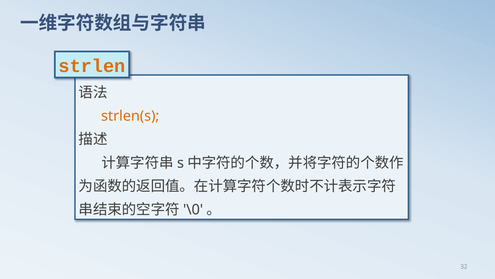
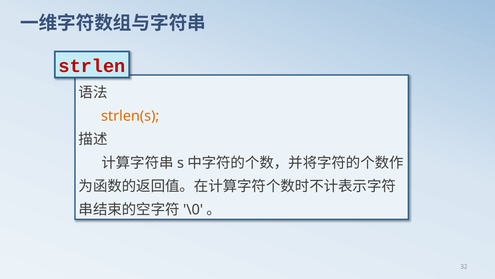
strlen colour: orange -> red
